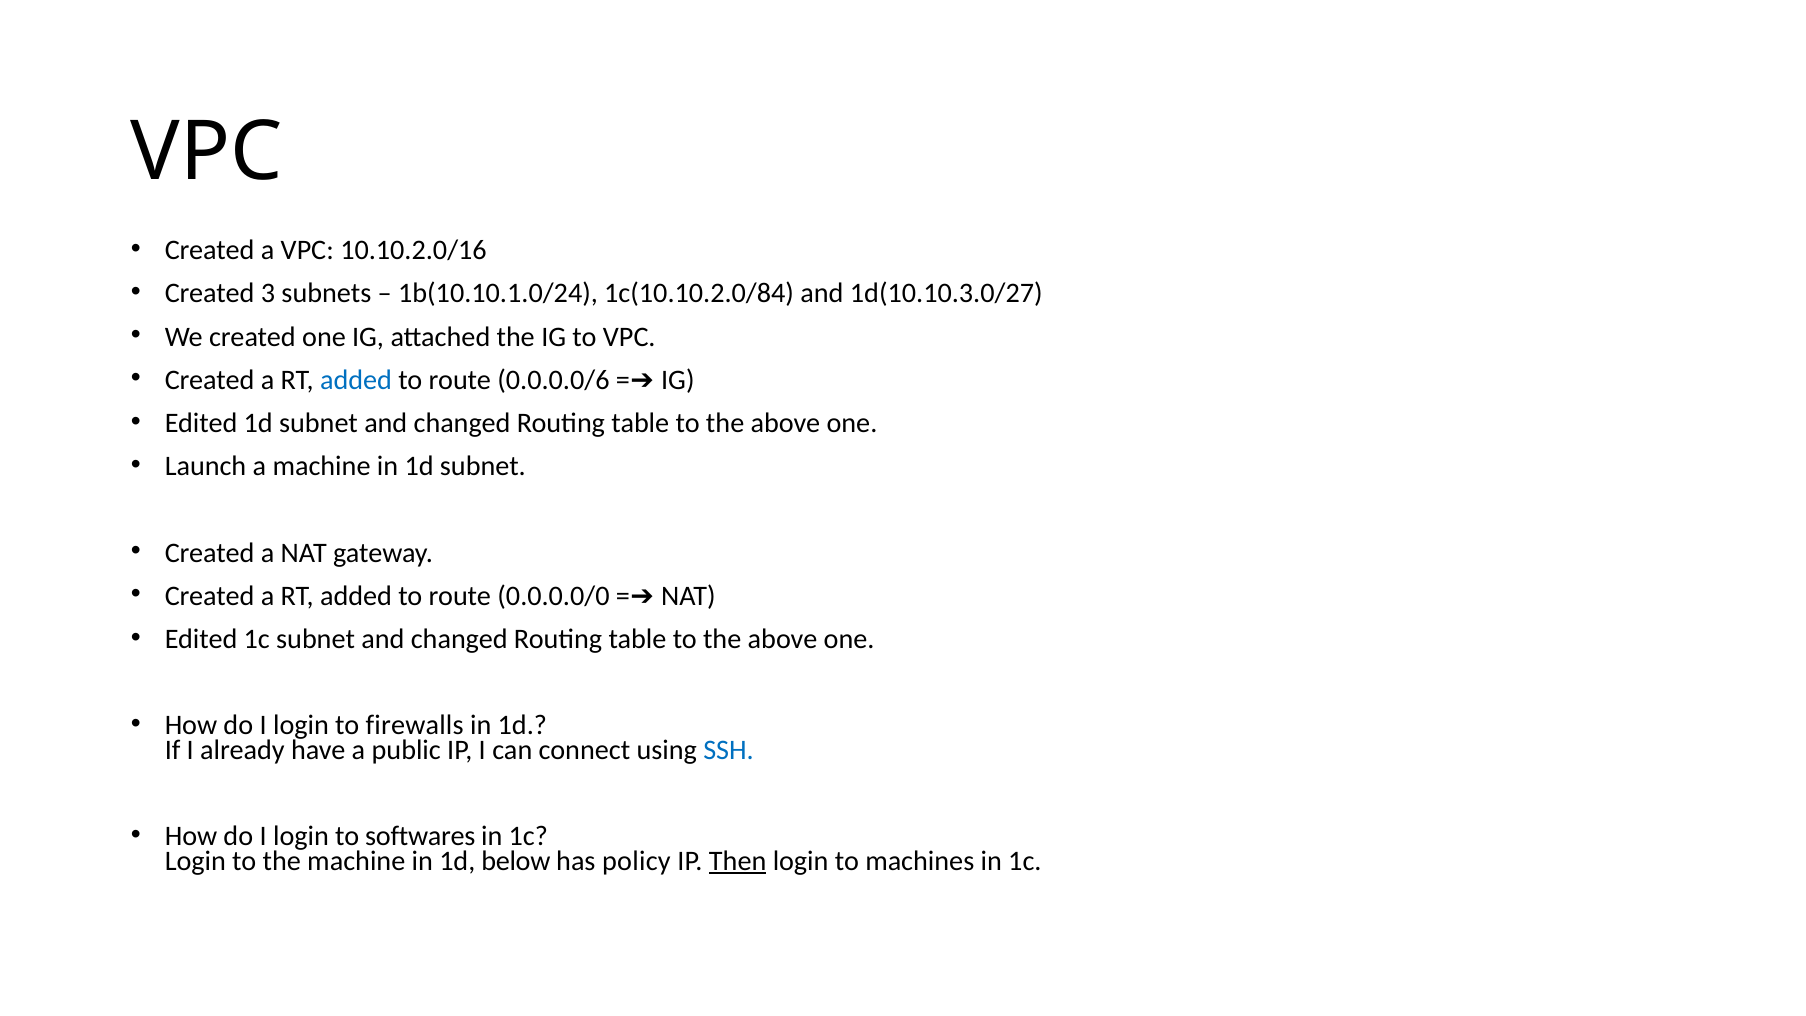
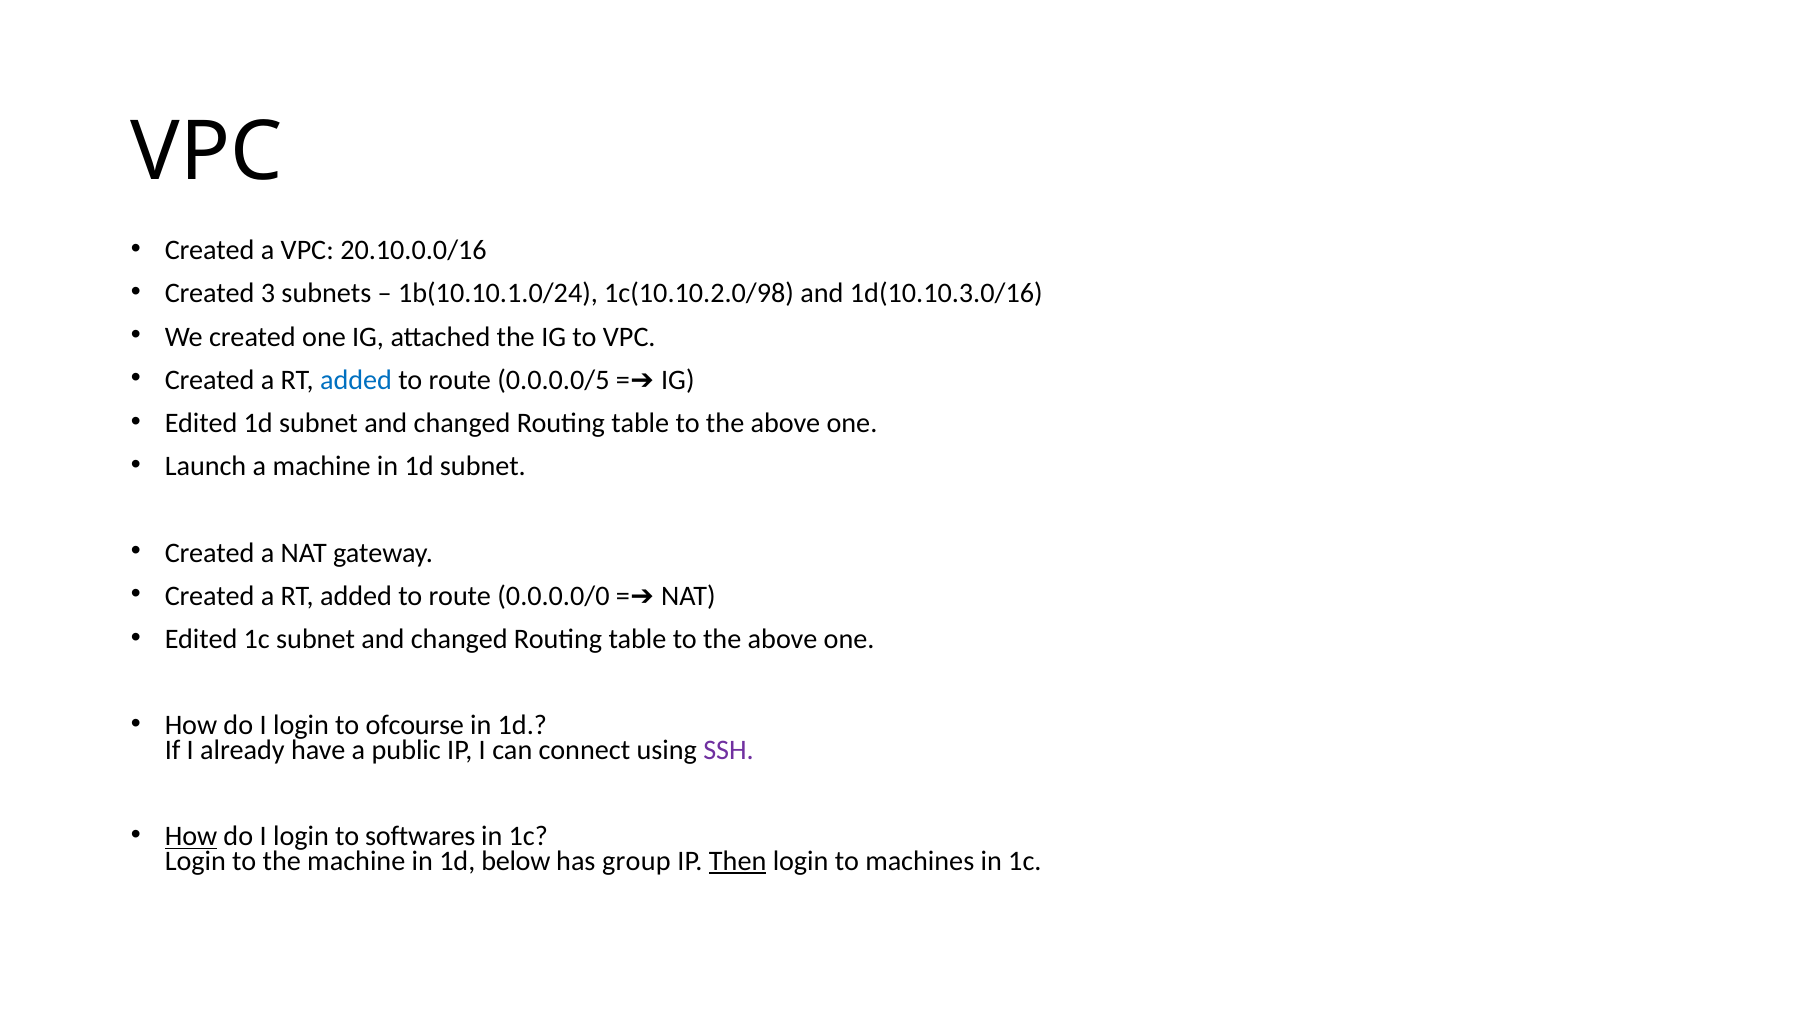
10.10.2.0/16: 10.10.2.0/16 -> 20.10.0.0/16
1c(10.10.2.0/84: 1c(10.10.2.0/84 -> 1c(10.10.2.0/98
1d(10.10.3.0/27: 1d(10.10.3.0/27 -> 1d(10.10.3.0/16
0.0.0.0/6: 0.0.0.0/6 -> 0.0.0.0/5
firewalls: firewalls -> ofcourse
SSH colour: blue -> purple
How at (191, 836) underline: none -> present
policy: policy -> group
